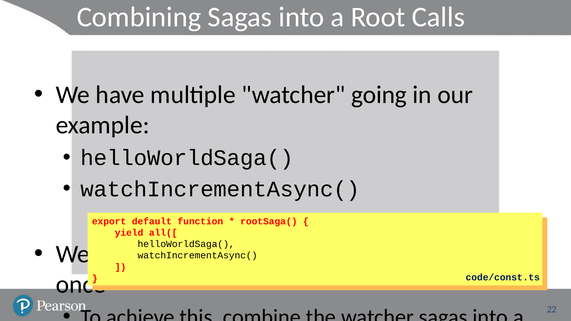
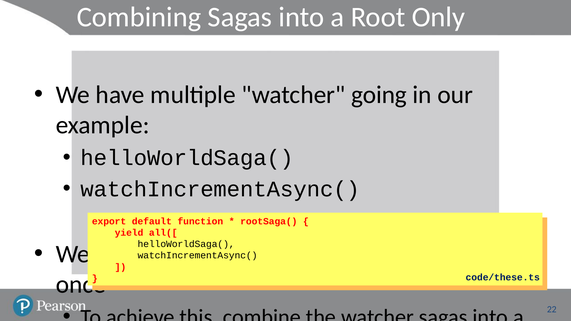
Calls: Calls -> Only
code/const.ts: code/const.ts -> code/these.ts
